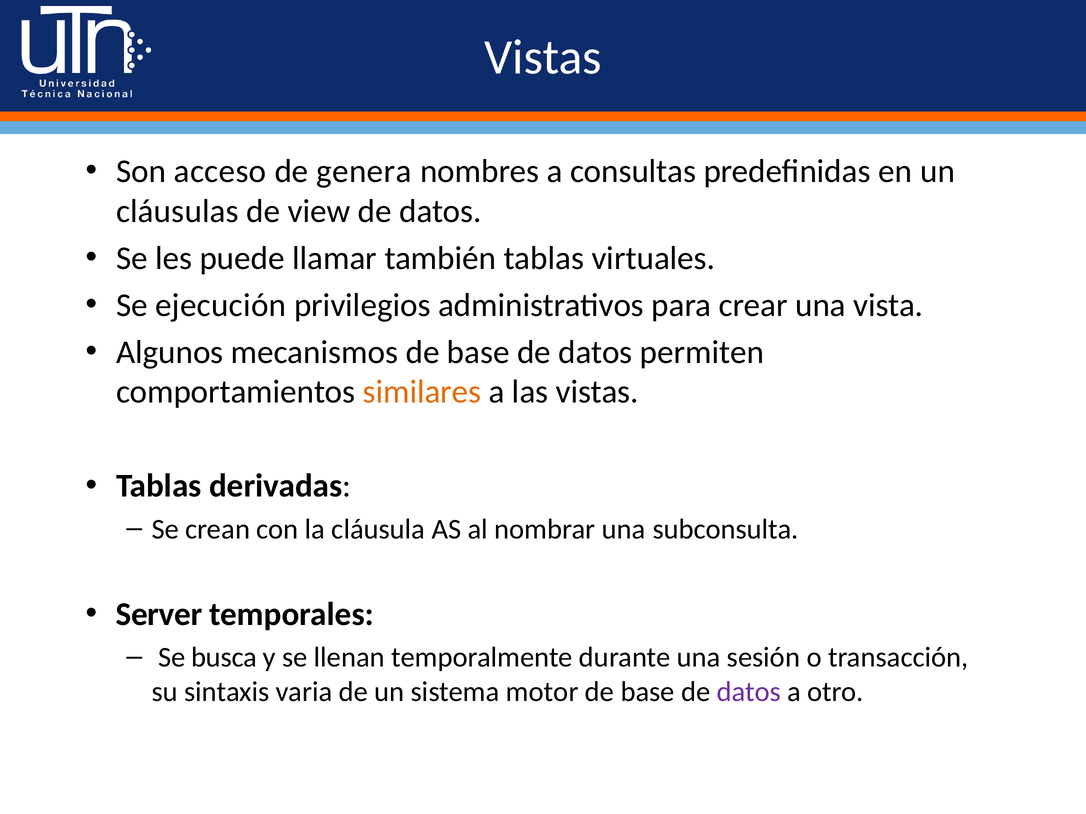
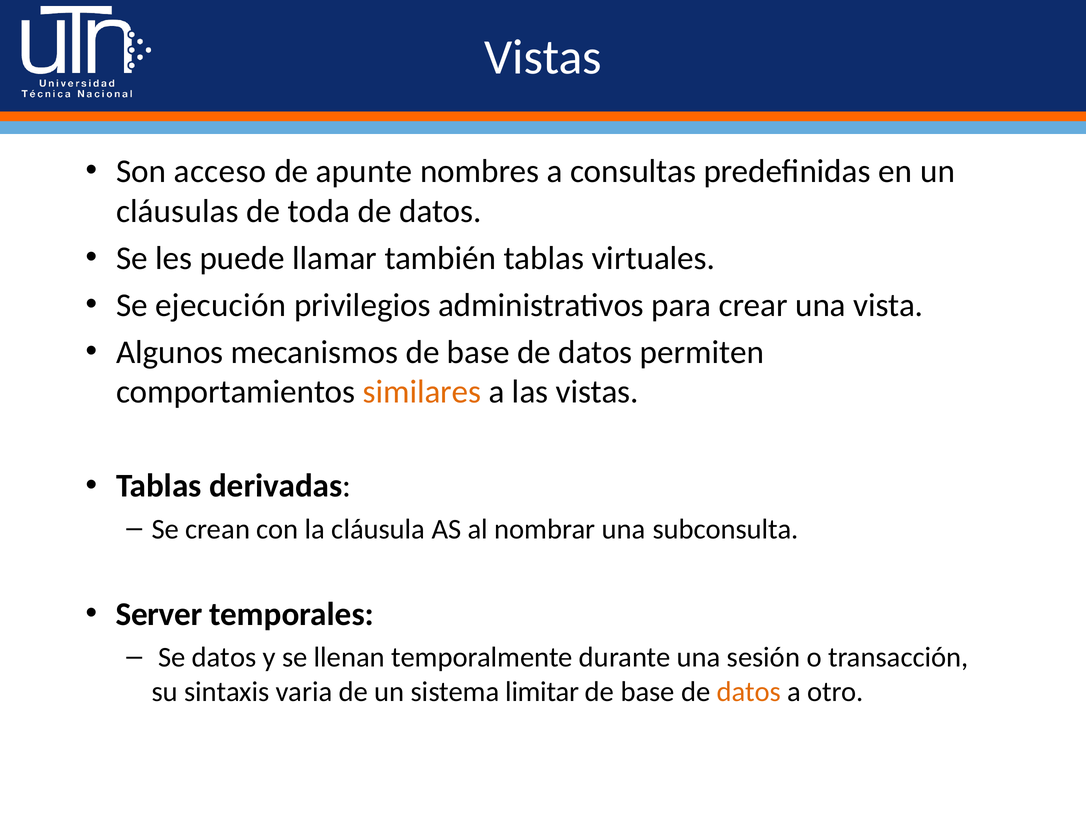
genera: genera -> apunte
view: view -> toda
Se busca: busca -> datos
motor: motor -> limitar
datos at (749, 692) colour: purple -> orange
